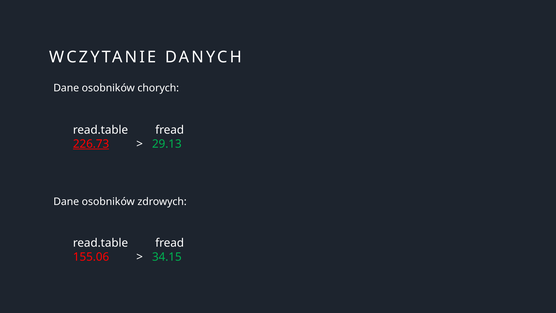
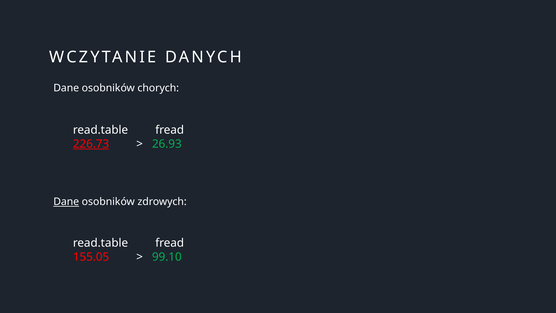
29.13: 29.13 -> 26.93
Dane at (66, 202) underline: none -> present
155.06: 155.06 -> 155.05
34.15: 34.15 -> 99.10
